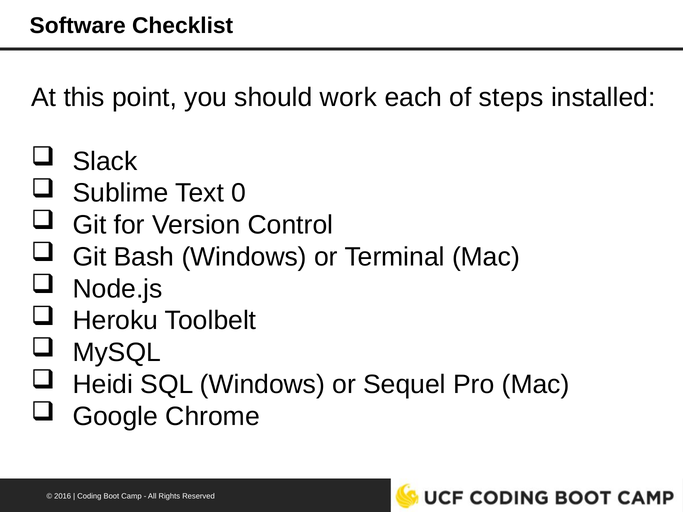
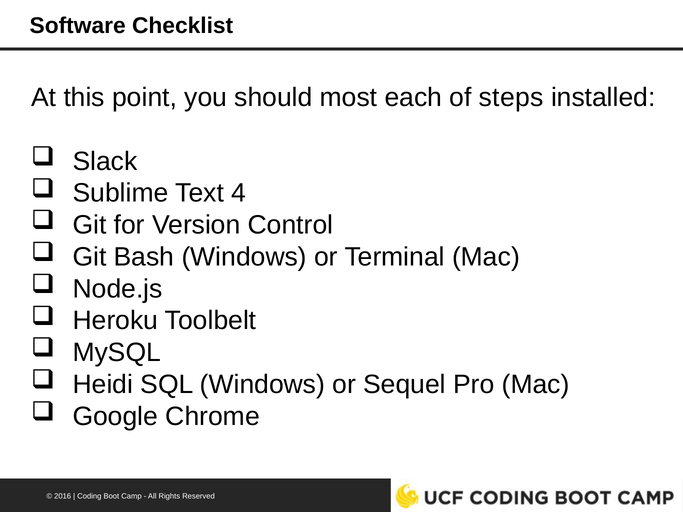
work: work -> most
0: 0 -> 4
